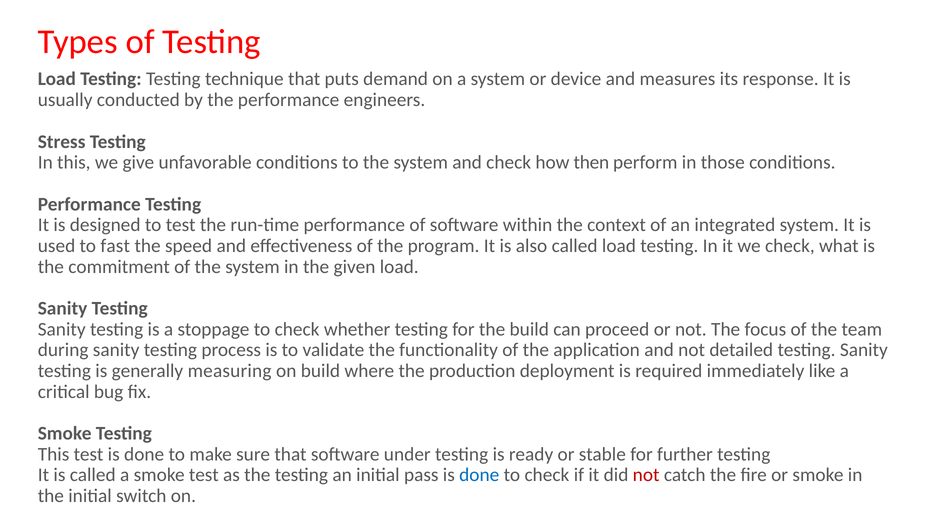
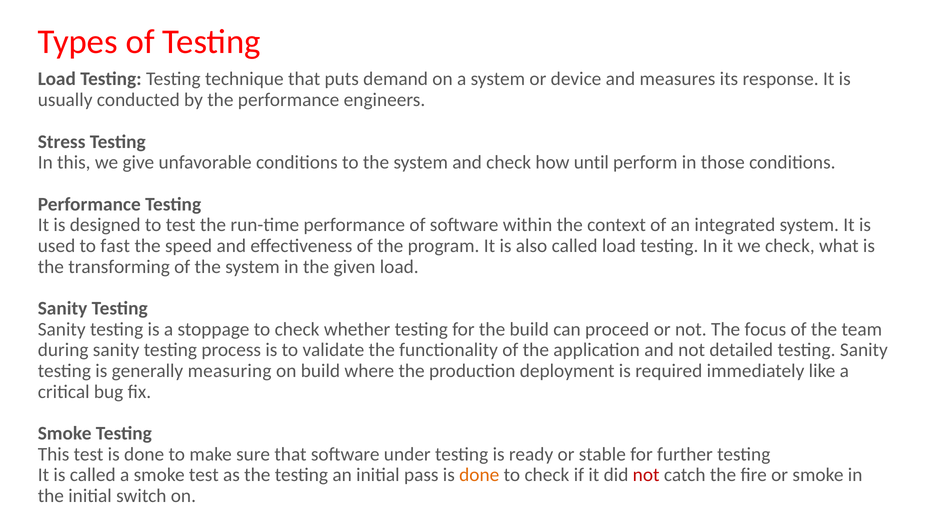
then: then -> until
commitment: commitment -> transforming
done at (479, 475) colour: blue -> orange
